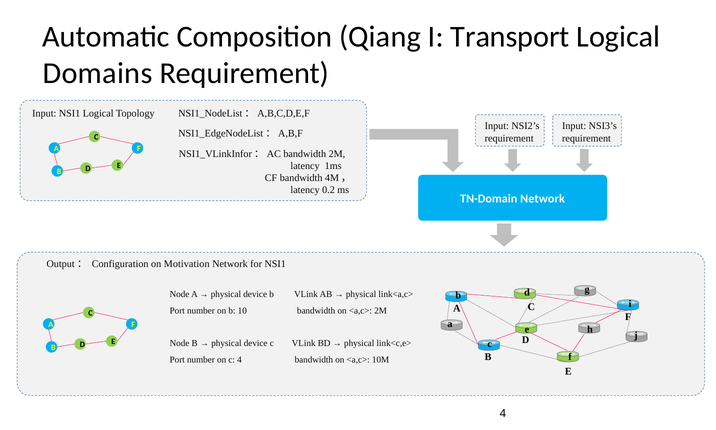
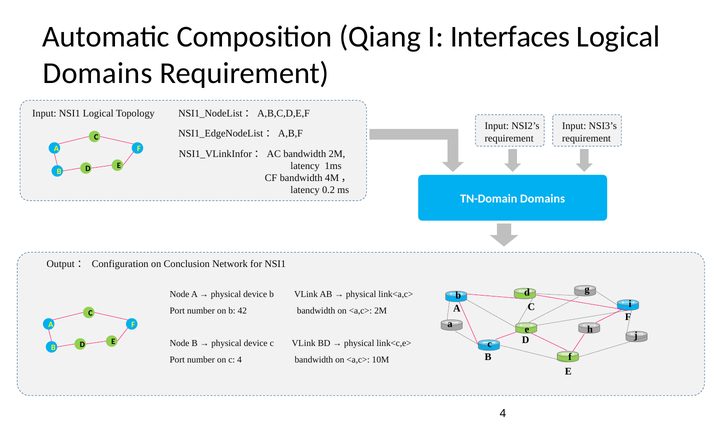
Transport: Transport -> Interfaces
TN-Domain Network: Network -> Domains
Motivation: Motivation -> Conclusion
10: 10 -> 42
